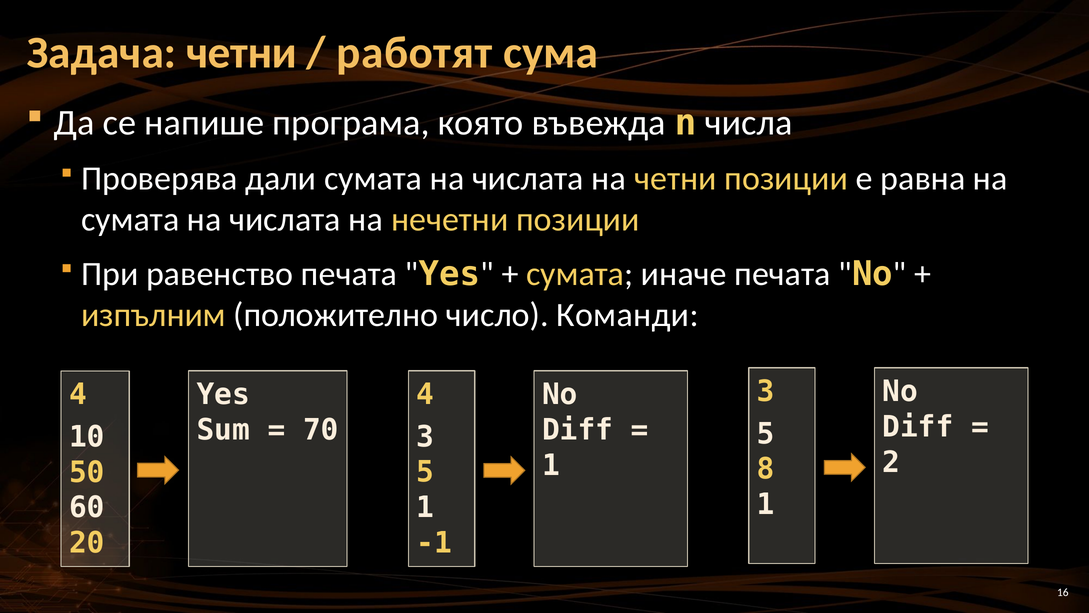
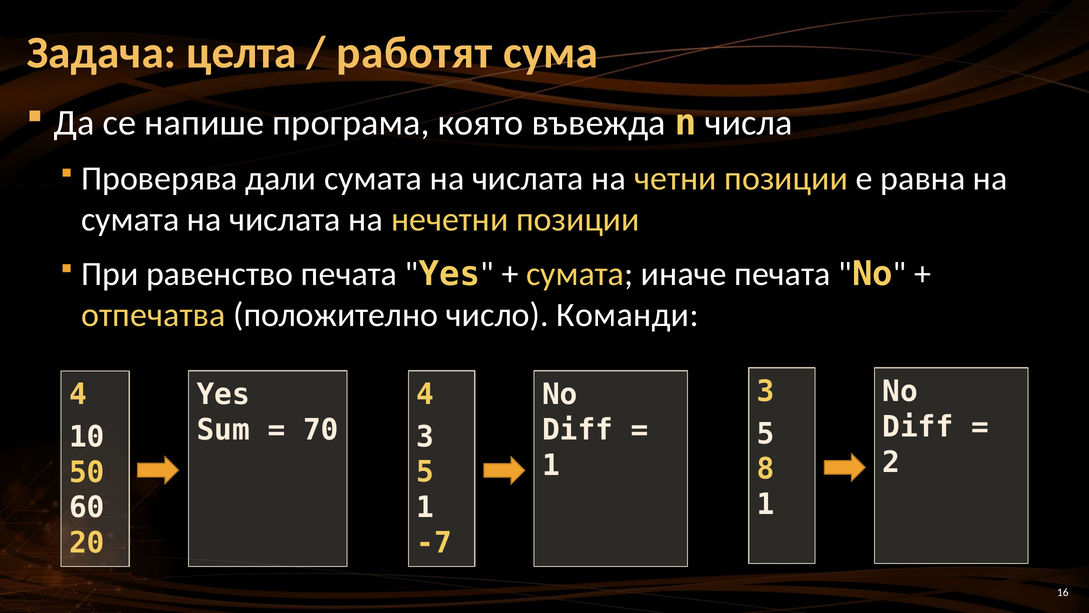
Задача четни: четни -> целта
изпълним: изпълним -> отпечатва
-1: -1 -> -7
